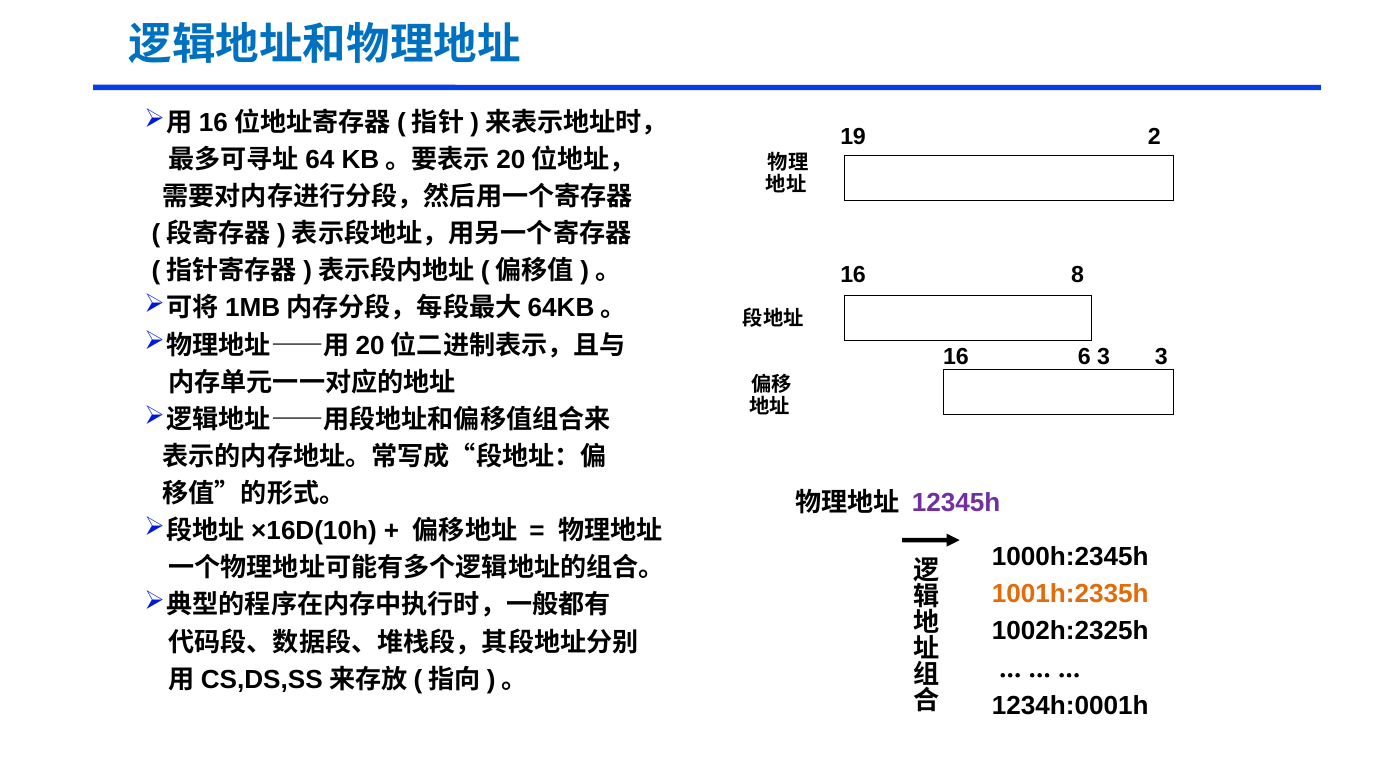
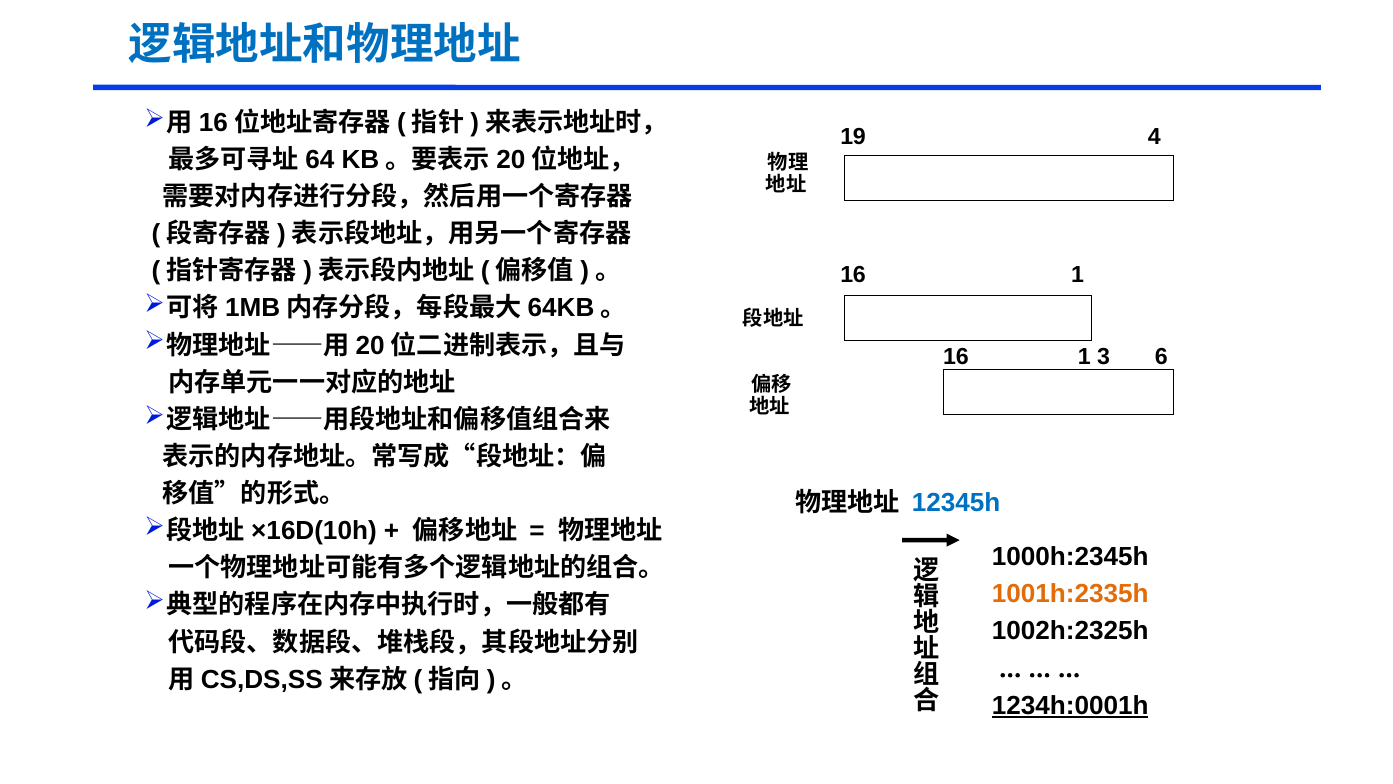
2: 2 -> 4
8 at (1077, 274): 8 -> 1
6 at (1084, 356): 6 -> 1
3 3: 3 -> 6
12345h colour: purple -> blue
1234h:0001h underline: none -> present
